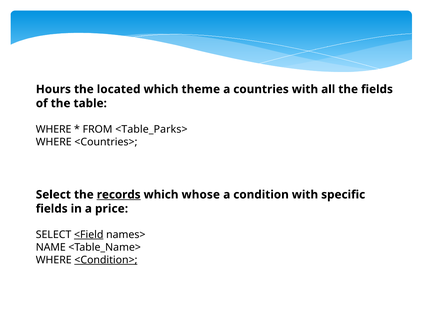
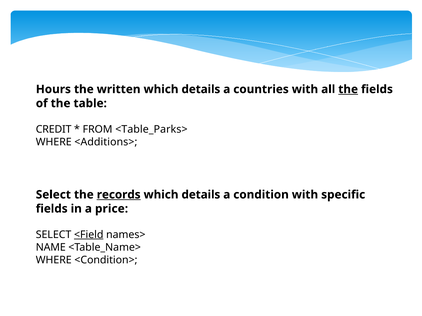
located: located -> written
theme at (201, 89): theme -> details
the at (348, 89) underline: none -> present
WHERE at (54, 129): WHERE -> CREDIT
<Countries>: <Countries> -> <Additions>
whose at (201, 195): whose -> details
<Condition> underline: present -> none
